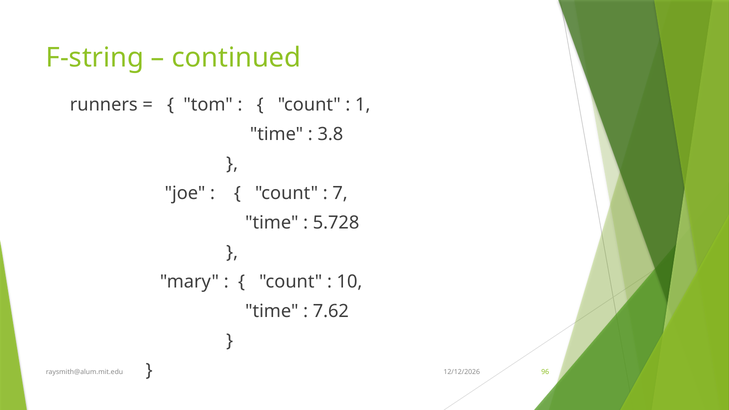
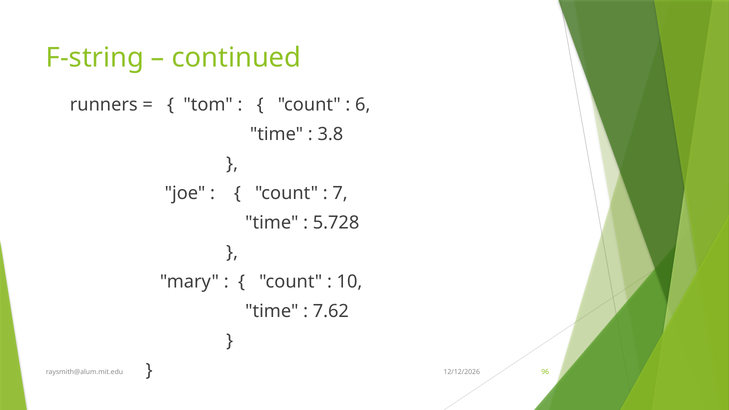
1: 1 -> 6
